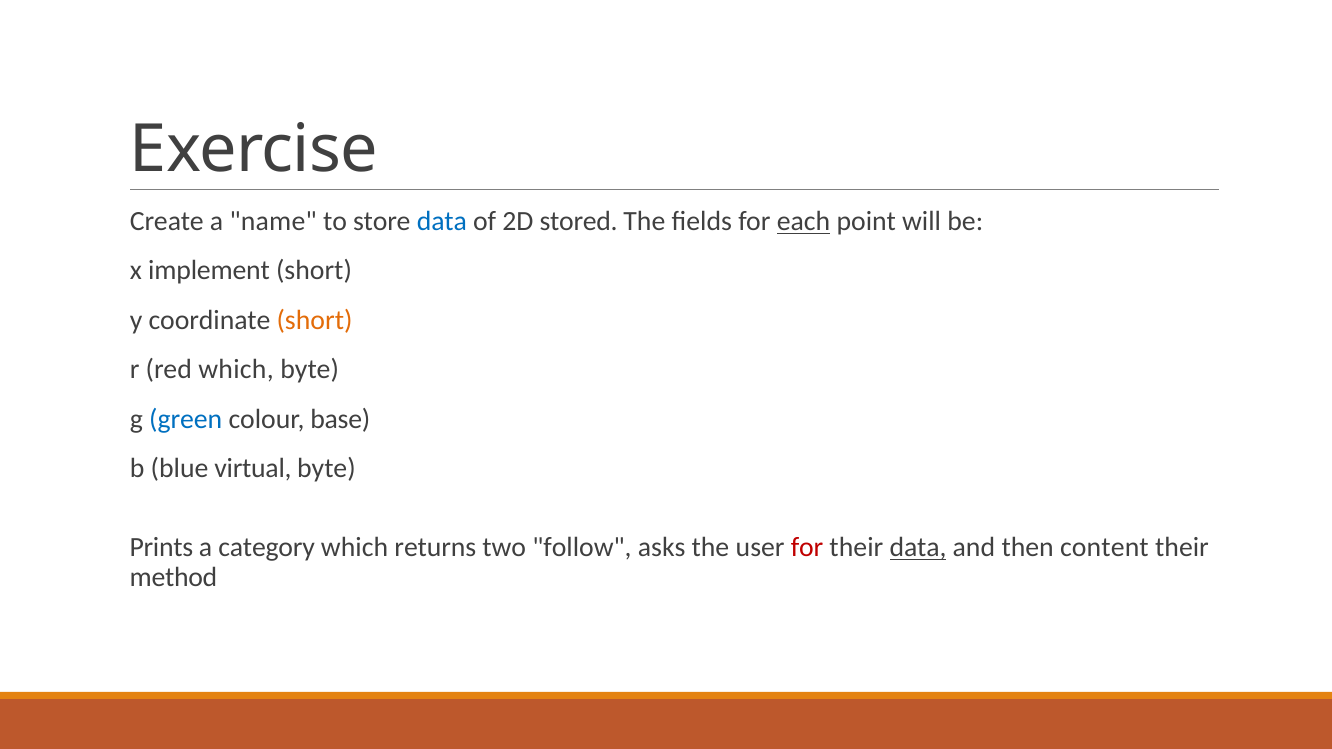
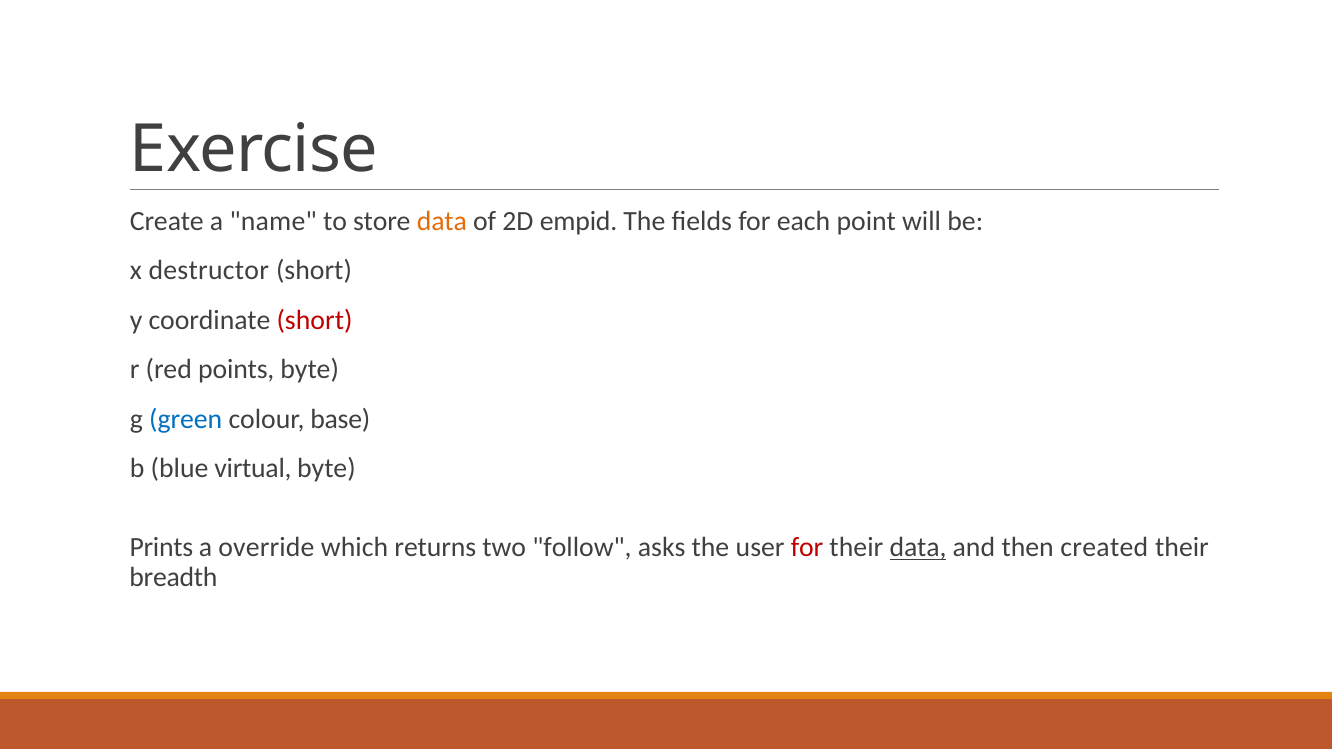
data at (442, 221) colour: blue -> orange
stored: stored -> empid
each underline: present -> none
implement: implement -> destructor
short at (315, 320) colour: orange -> red
red which: which -> points
category: category -> override
content: content -> created
method: method -> breadth
